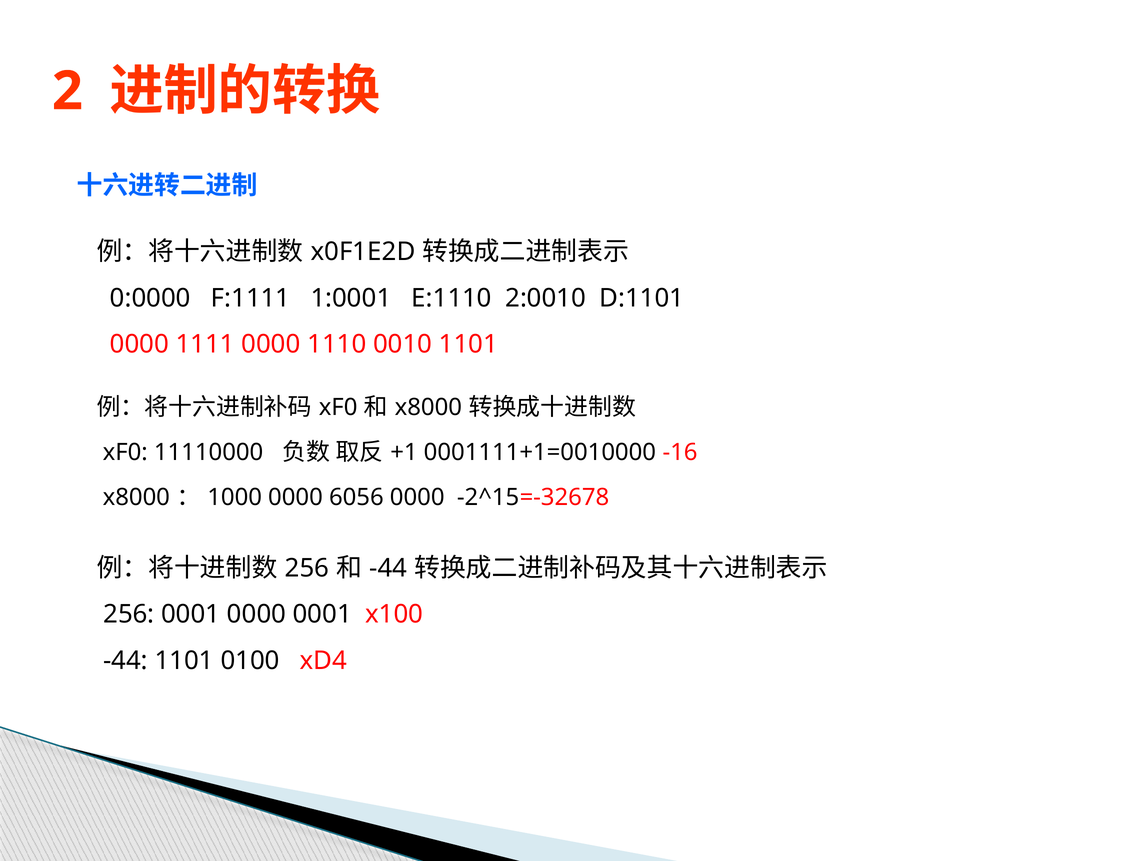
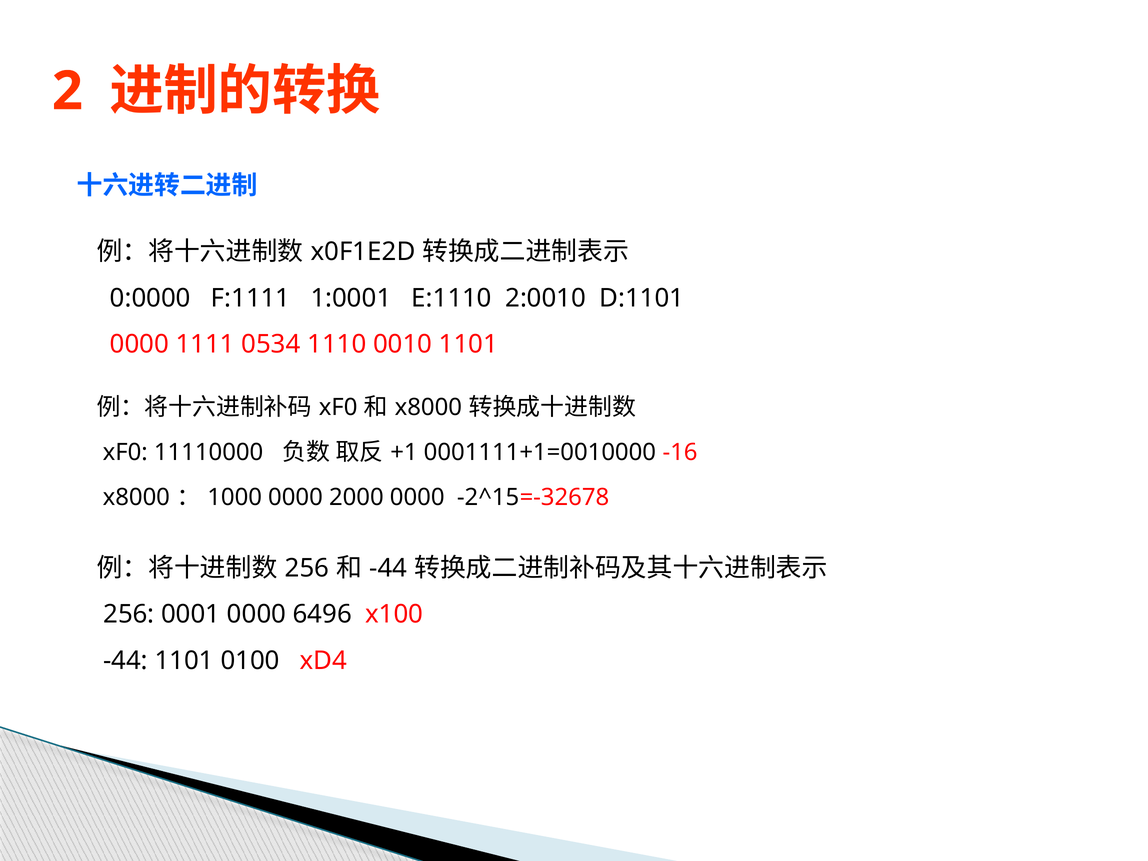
1111 0000: 0000 -> 0534
6056: 6056 -> 2000
0000 0001: 0001 -> 6496
